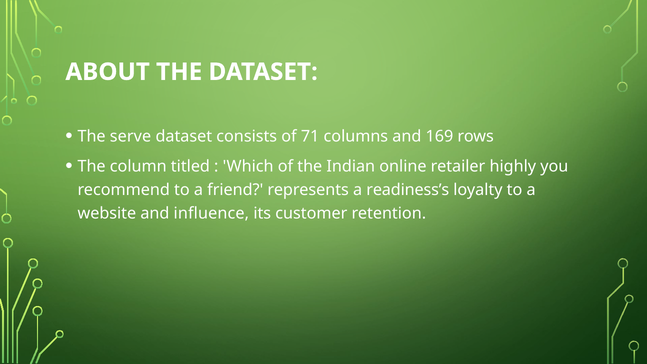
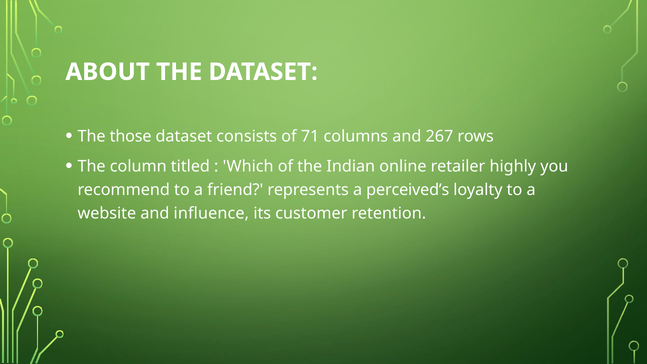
serve: serve -> those
169: 169 -> 267
readiness’s: readiness’s -> perceived’s
